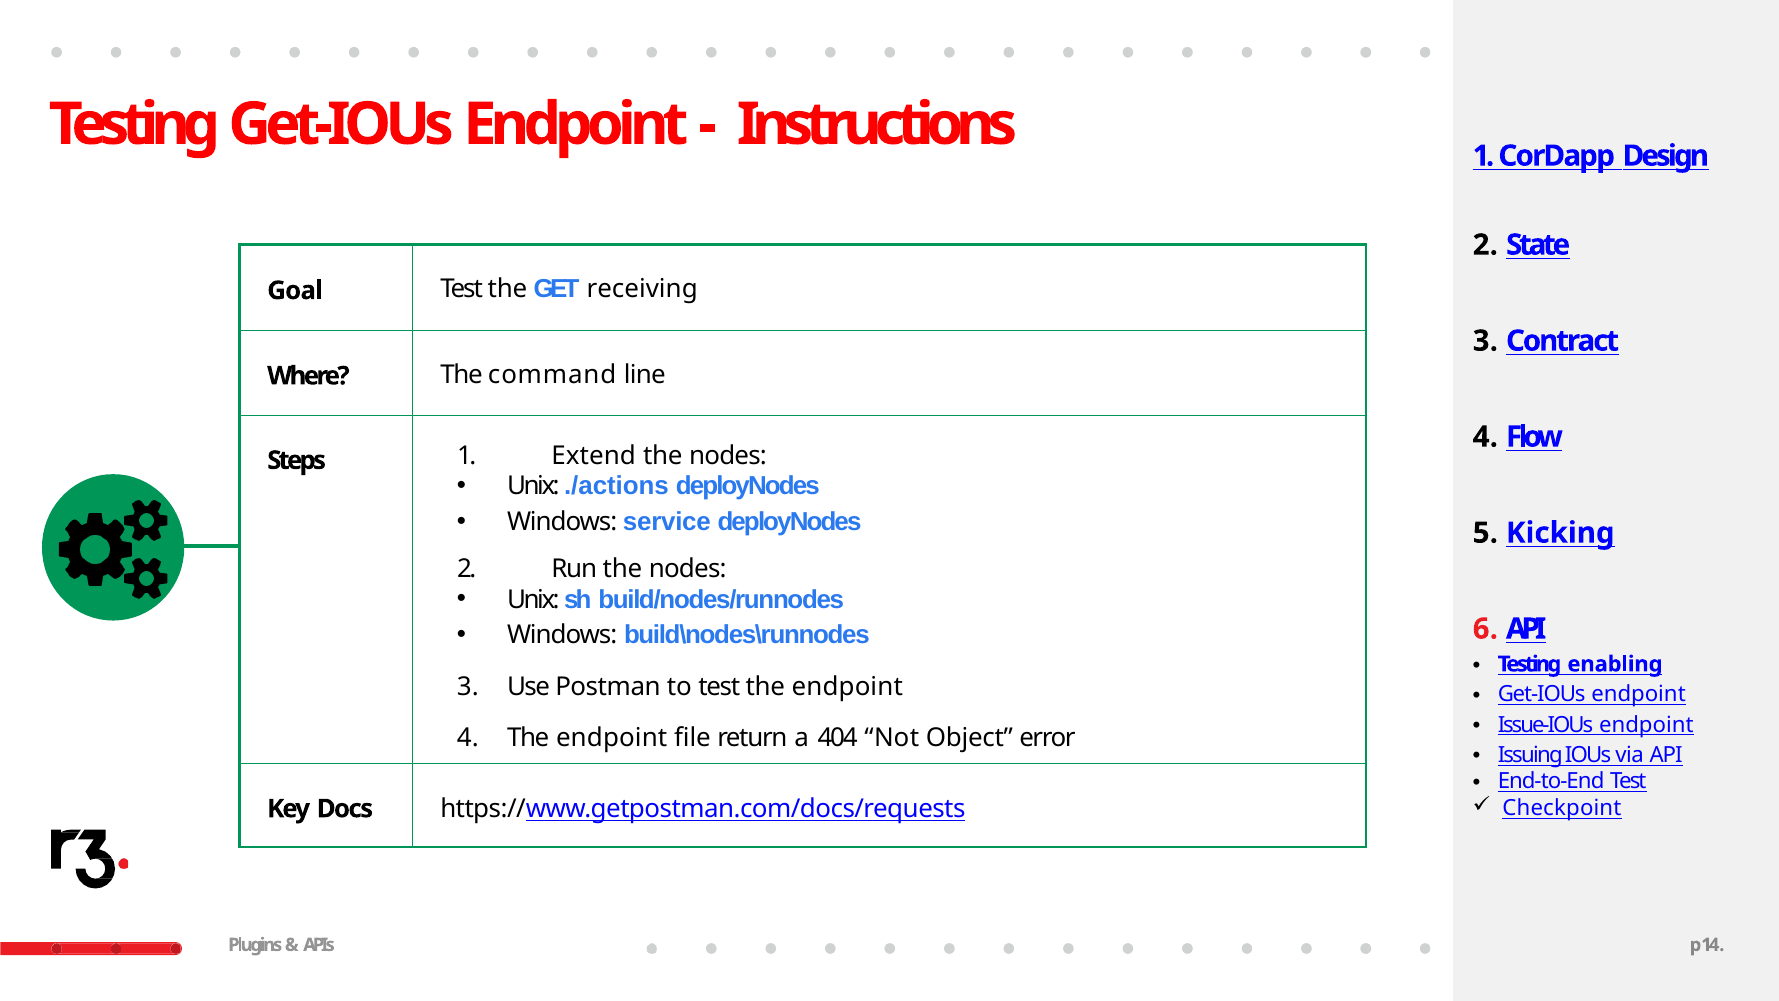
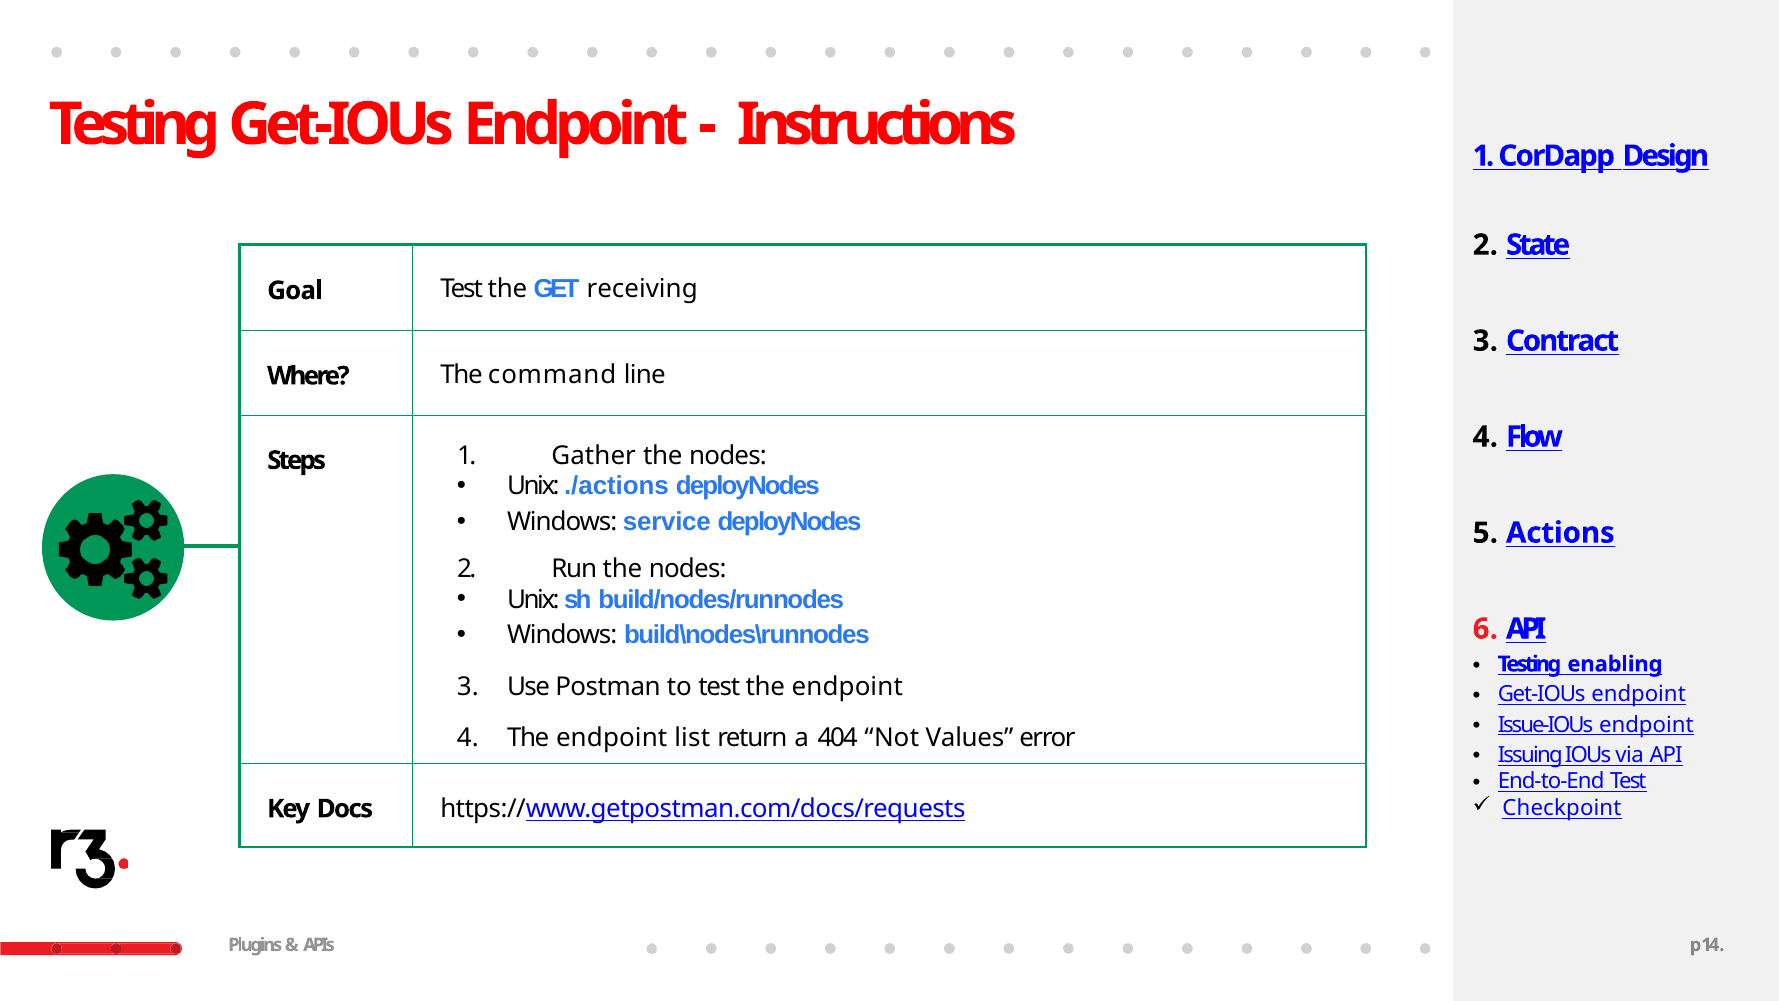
Extend: Extend -> Gather
Kicking: Kicking -> Actions
file: file -> list
Object: Object -> Values
